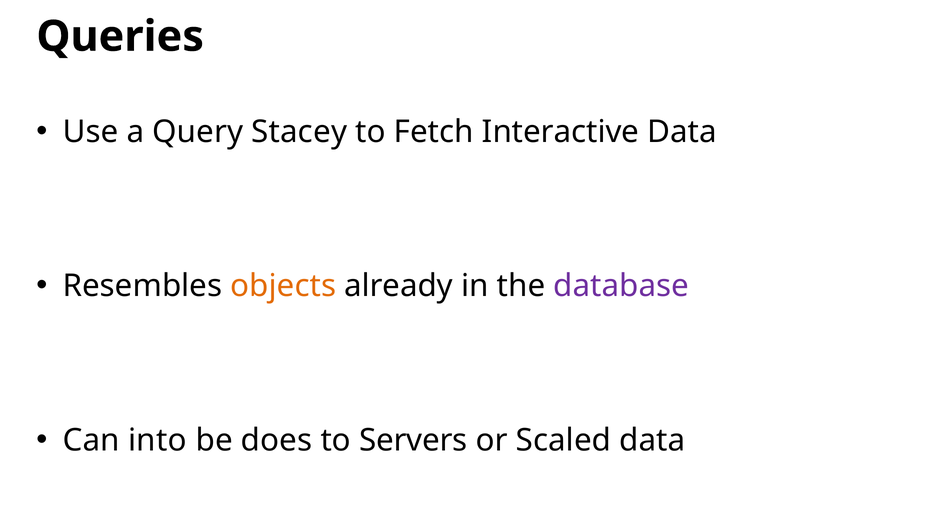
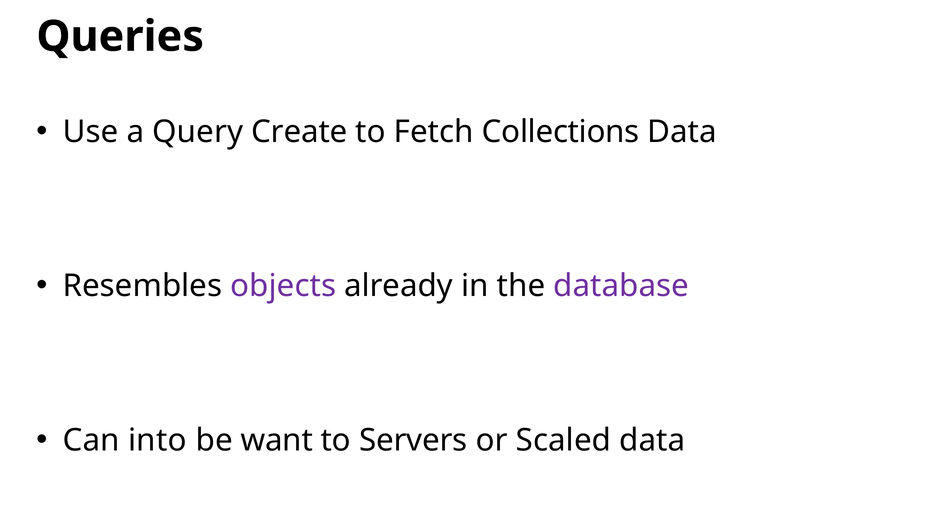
Stacey: Stacey -> Create
Interactive: Interactive -> Collections
objects colour: orange -> purple
does: does -> want
